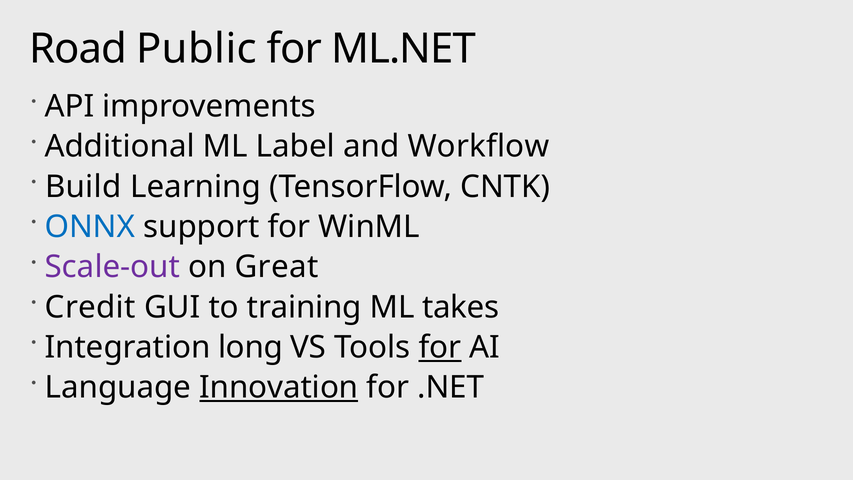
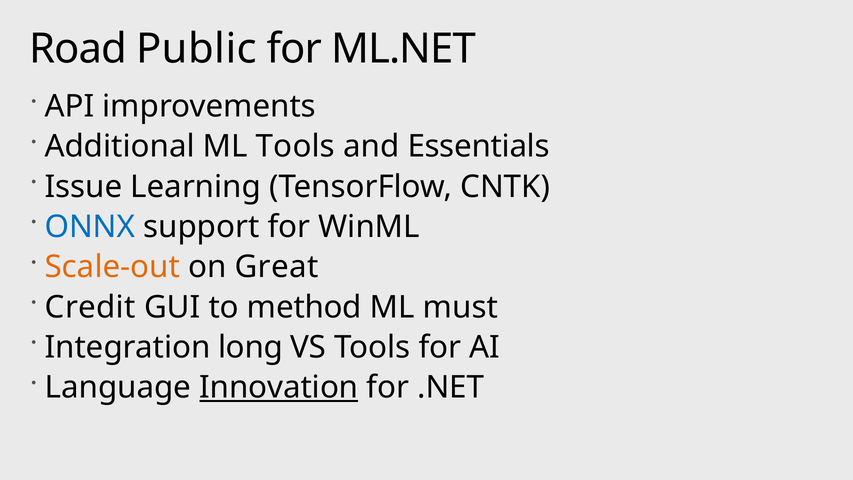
ML Label: Label -> Tools
Workflow: Workflow -> Essentials
Build: Build -> Issue
Scale-out colour: purple -> orange
training: training -> method
takes: takes -> must
for at (440, 347) underline: present -> none
